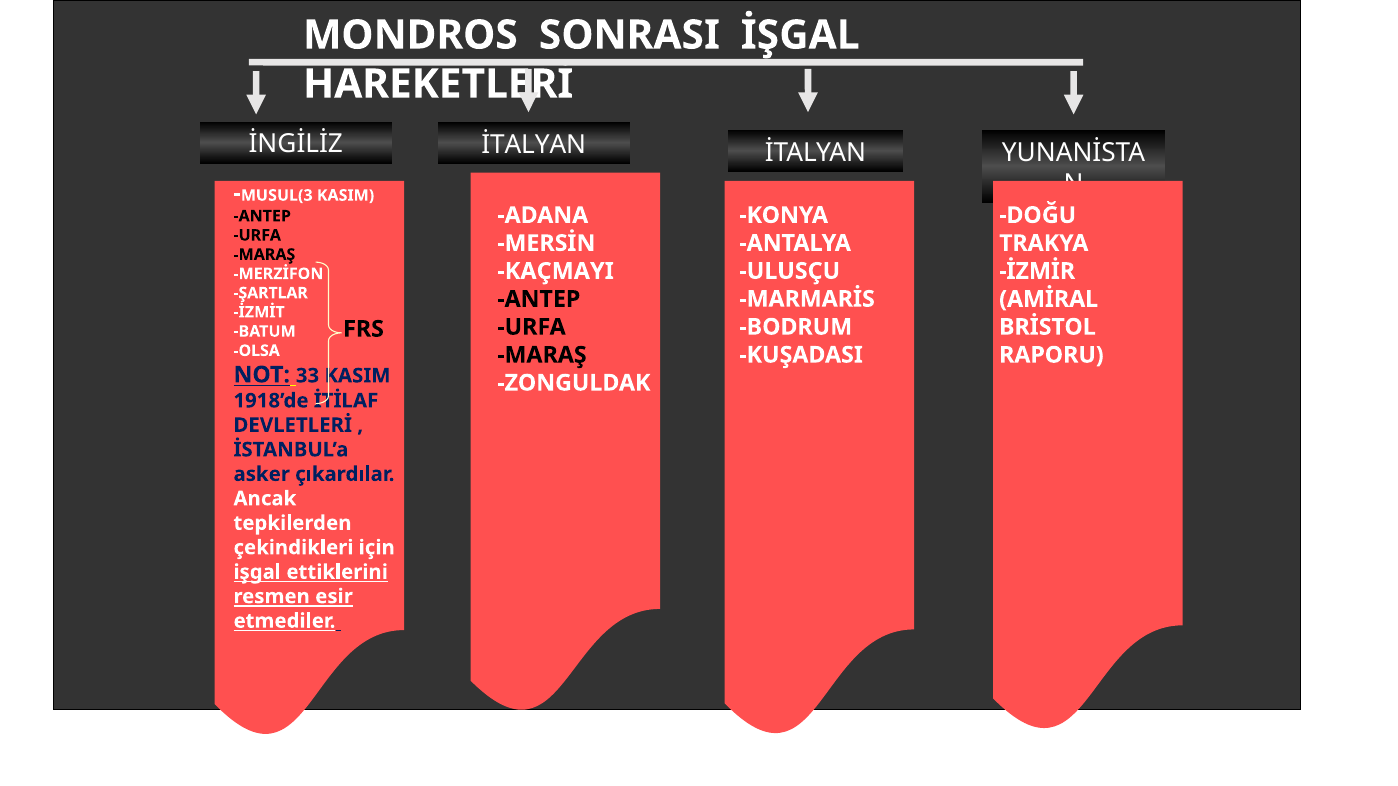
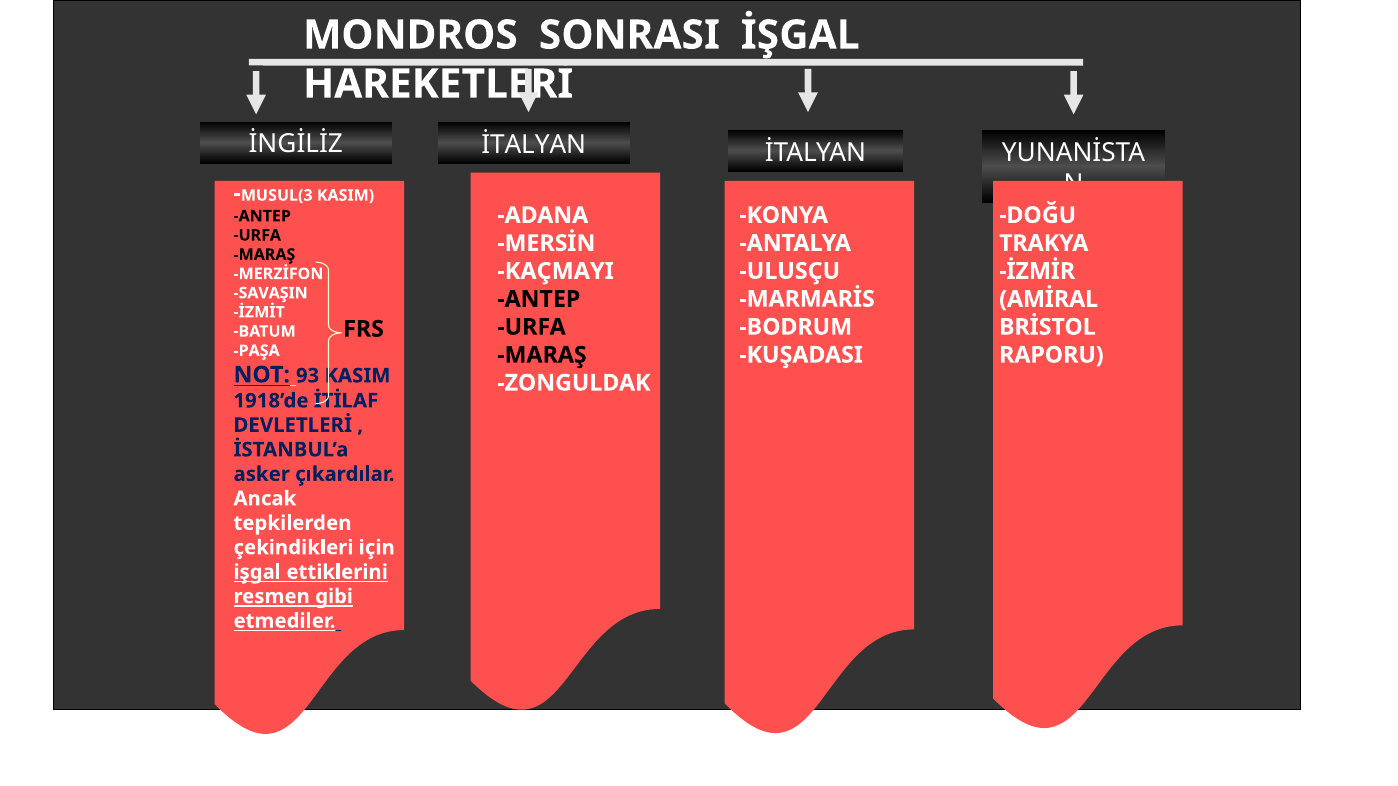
ŞARTLAR: ŞARTLAR -> SAVAŞIN
OLSA: OLSA -> PAŞA
33: 33 -> 93
esir: esir -> gibi
